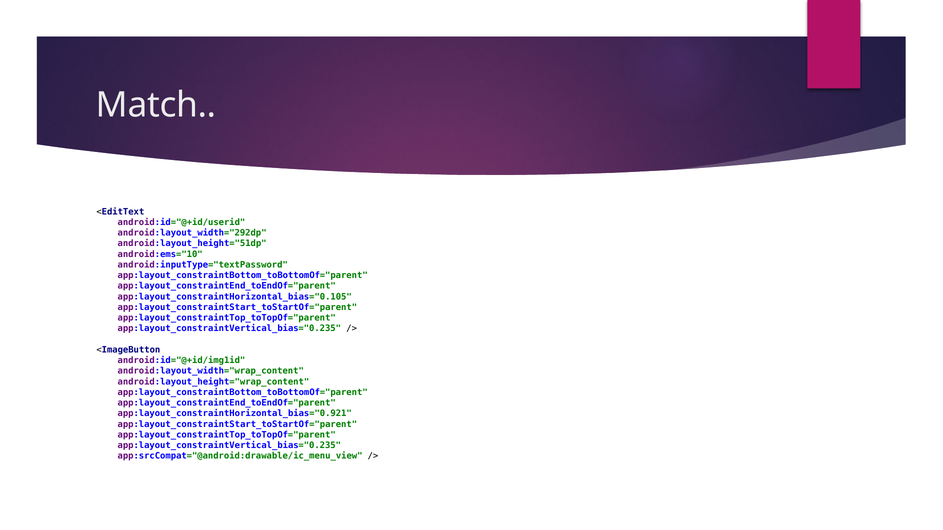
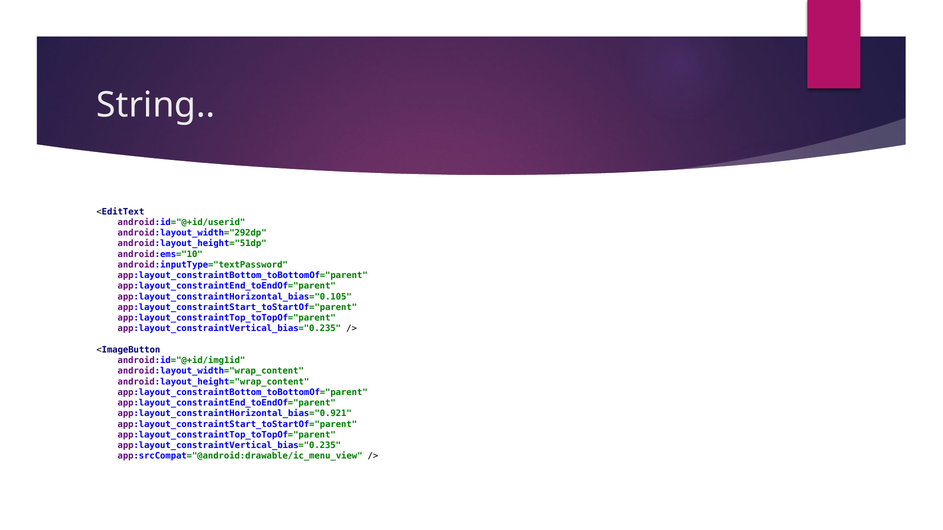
Match: Match -> String
